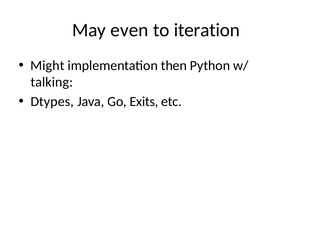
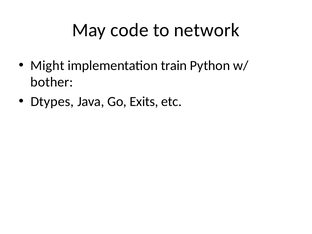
even: even -> code
iteration: iteration -> network
then: then -> train
talking: talking -> bother
